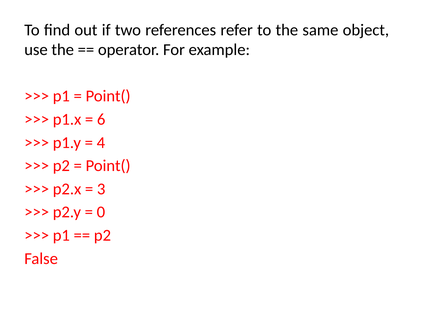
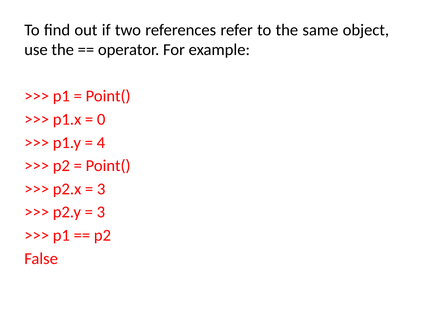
6: 6 -> 0
0 at (101, 212): 0 -> 3
